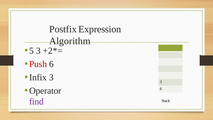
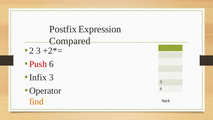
Algorithm: Algorithm -> Compared
5: 5 -> 2
find colour: purple -> orange
